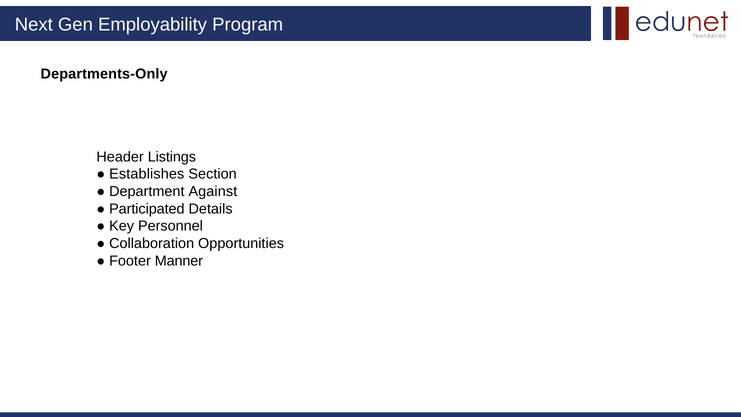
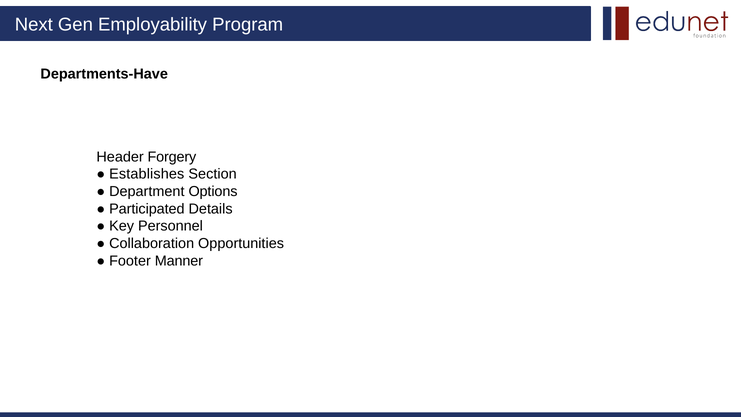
Departments-Only: Departments-Only -> Departments-Have
Listings: Listings -> Forgery
Against: Against -> Options
